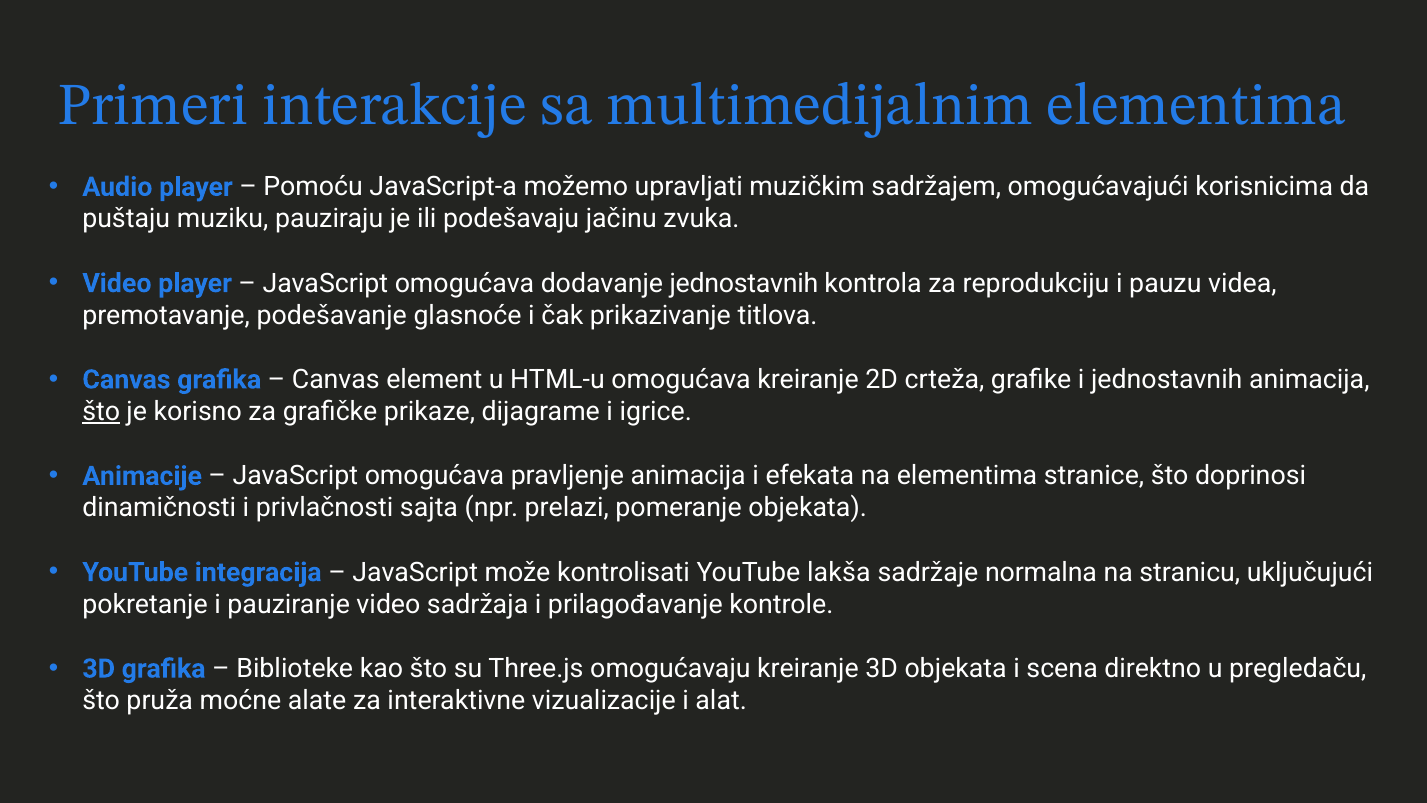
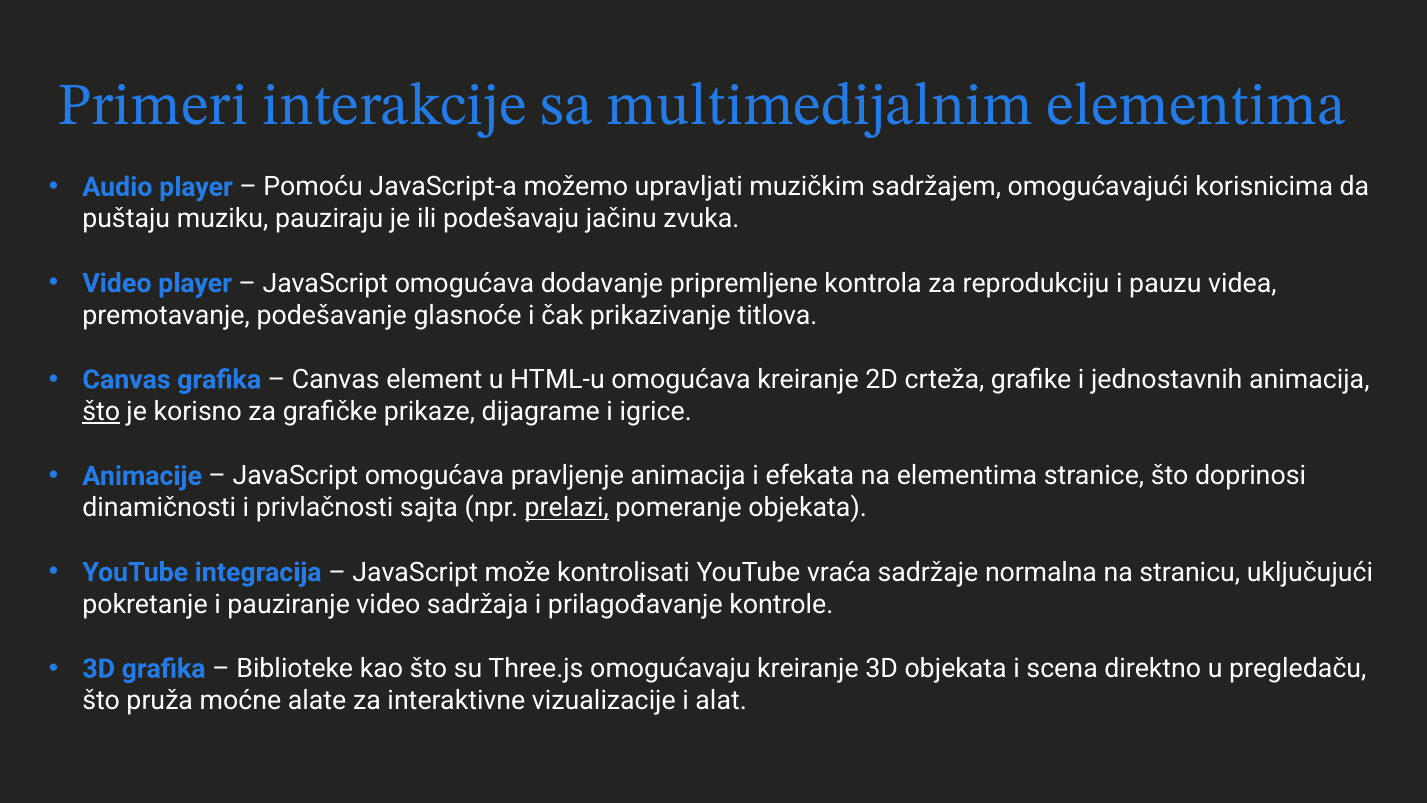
dodavanje jednostavnih: jednostavnih -> pripremljene
prelazi underline: none -> present
lakša: lakša -> vraća
